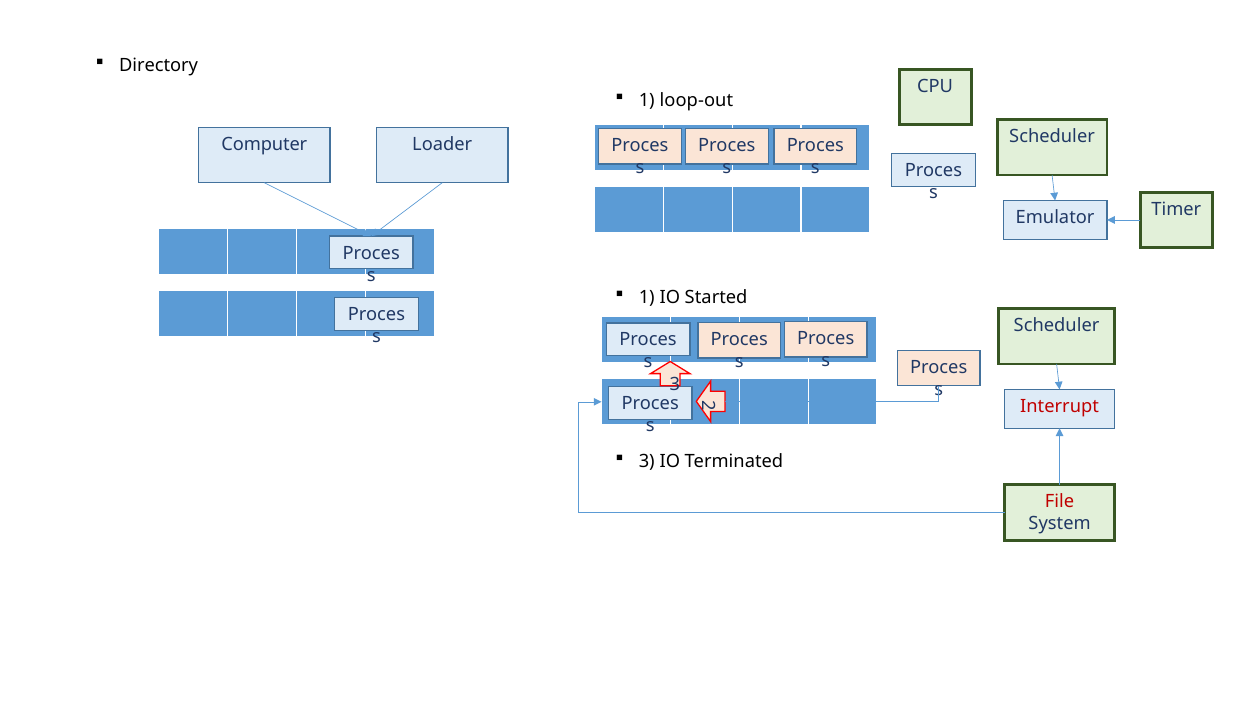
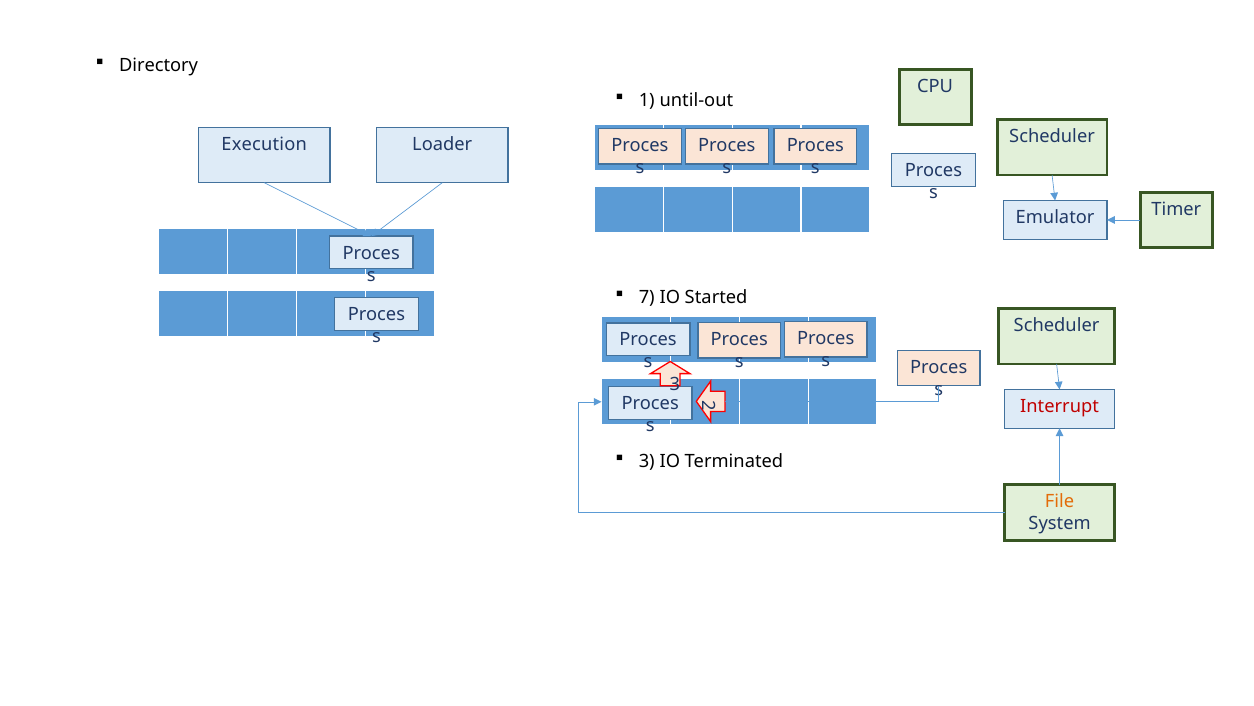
loop-out: loop-out -> until-out
Computer: Computer -> Execution
1 at (647, 297): 1 -> 7
File colour: red -> orange
